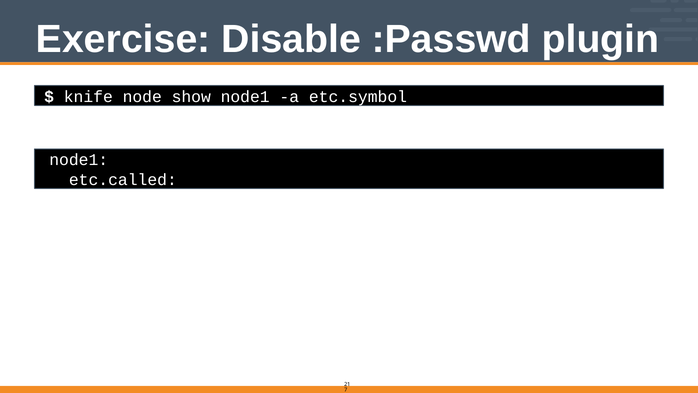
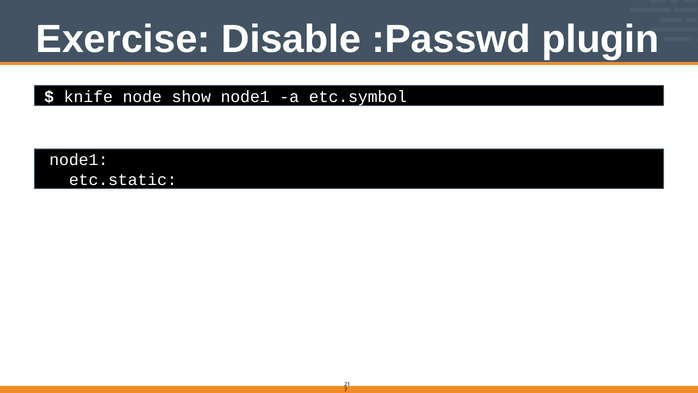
etc.called: etc.called -> etc.static
